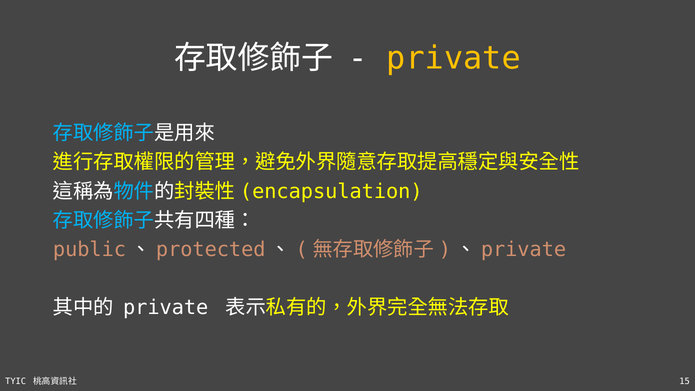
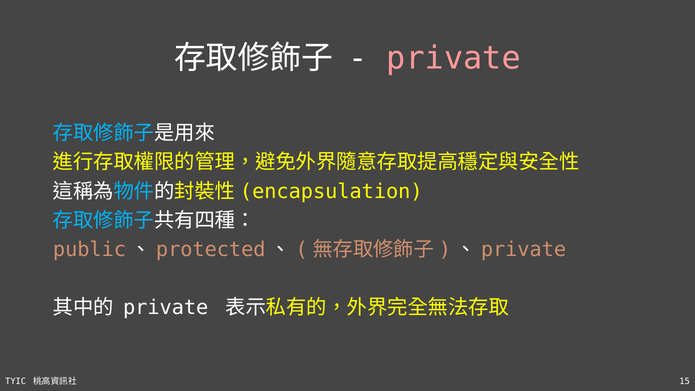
private at (454, 58) colour: yellow -> pink
